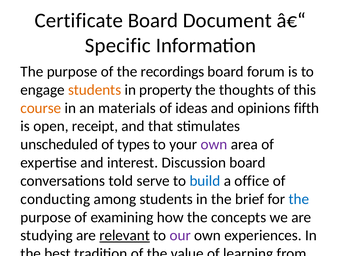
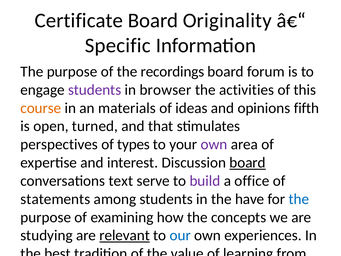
Document: Document -> Originality
students at (95, 90) colour: orange -> purple
property: property -> browser
the thoughts: thoughts -> activities
receipt: receipt -> turned
unscheduled at (59, 144): unscheduled -> perspectives
board at (248, 162) underline: none -> present
told: told -> text
build colour: blue -> purple
conducting: conducting -> statements
the brief: brief -> have
our colour: purple -> blue
